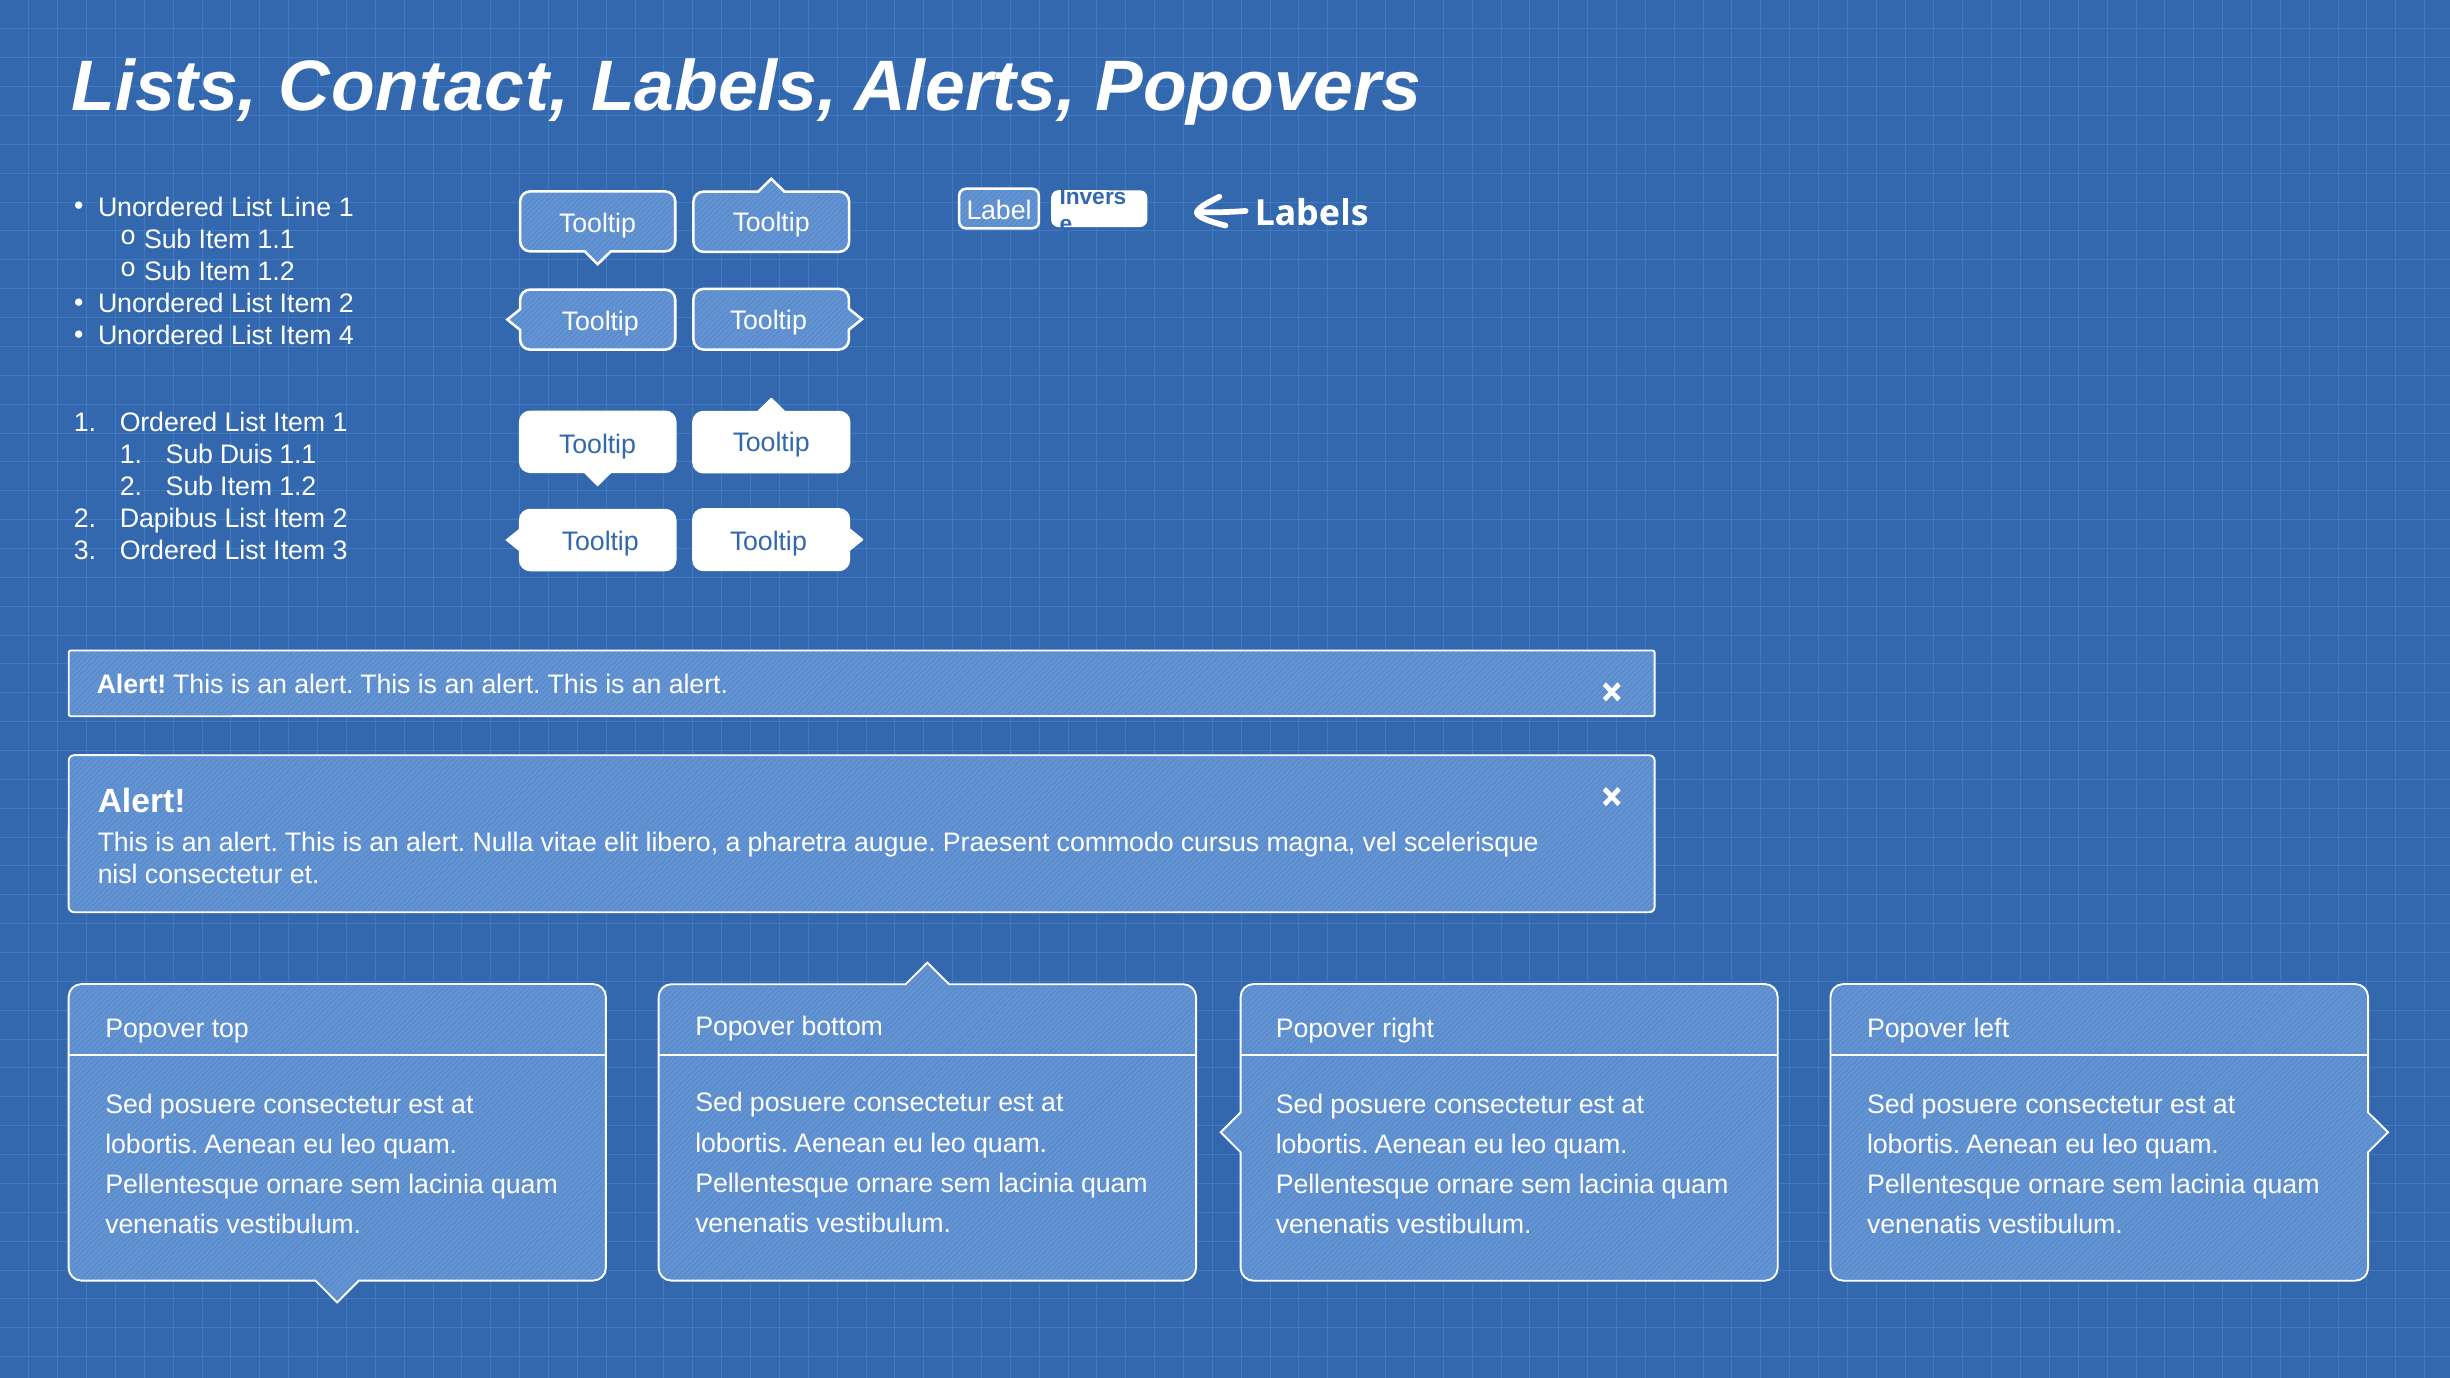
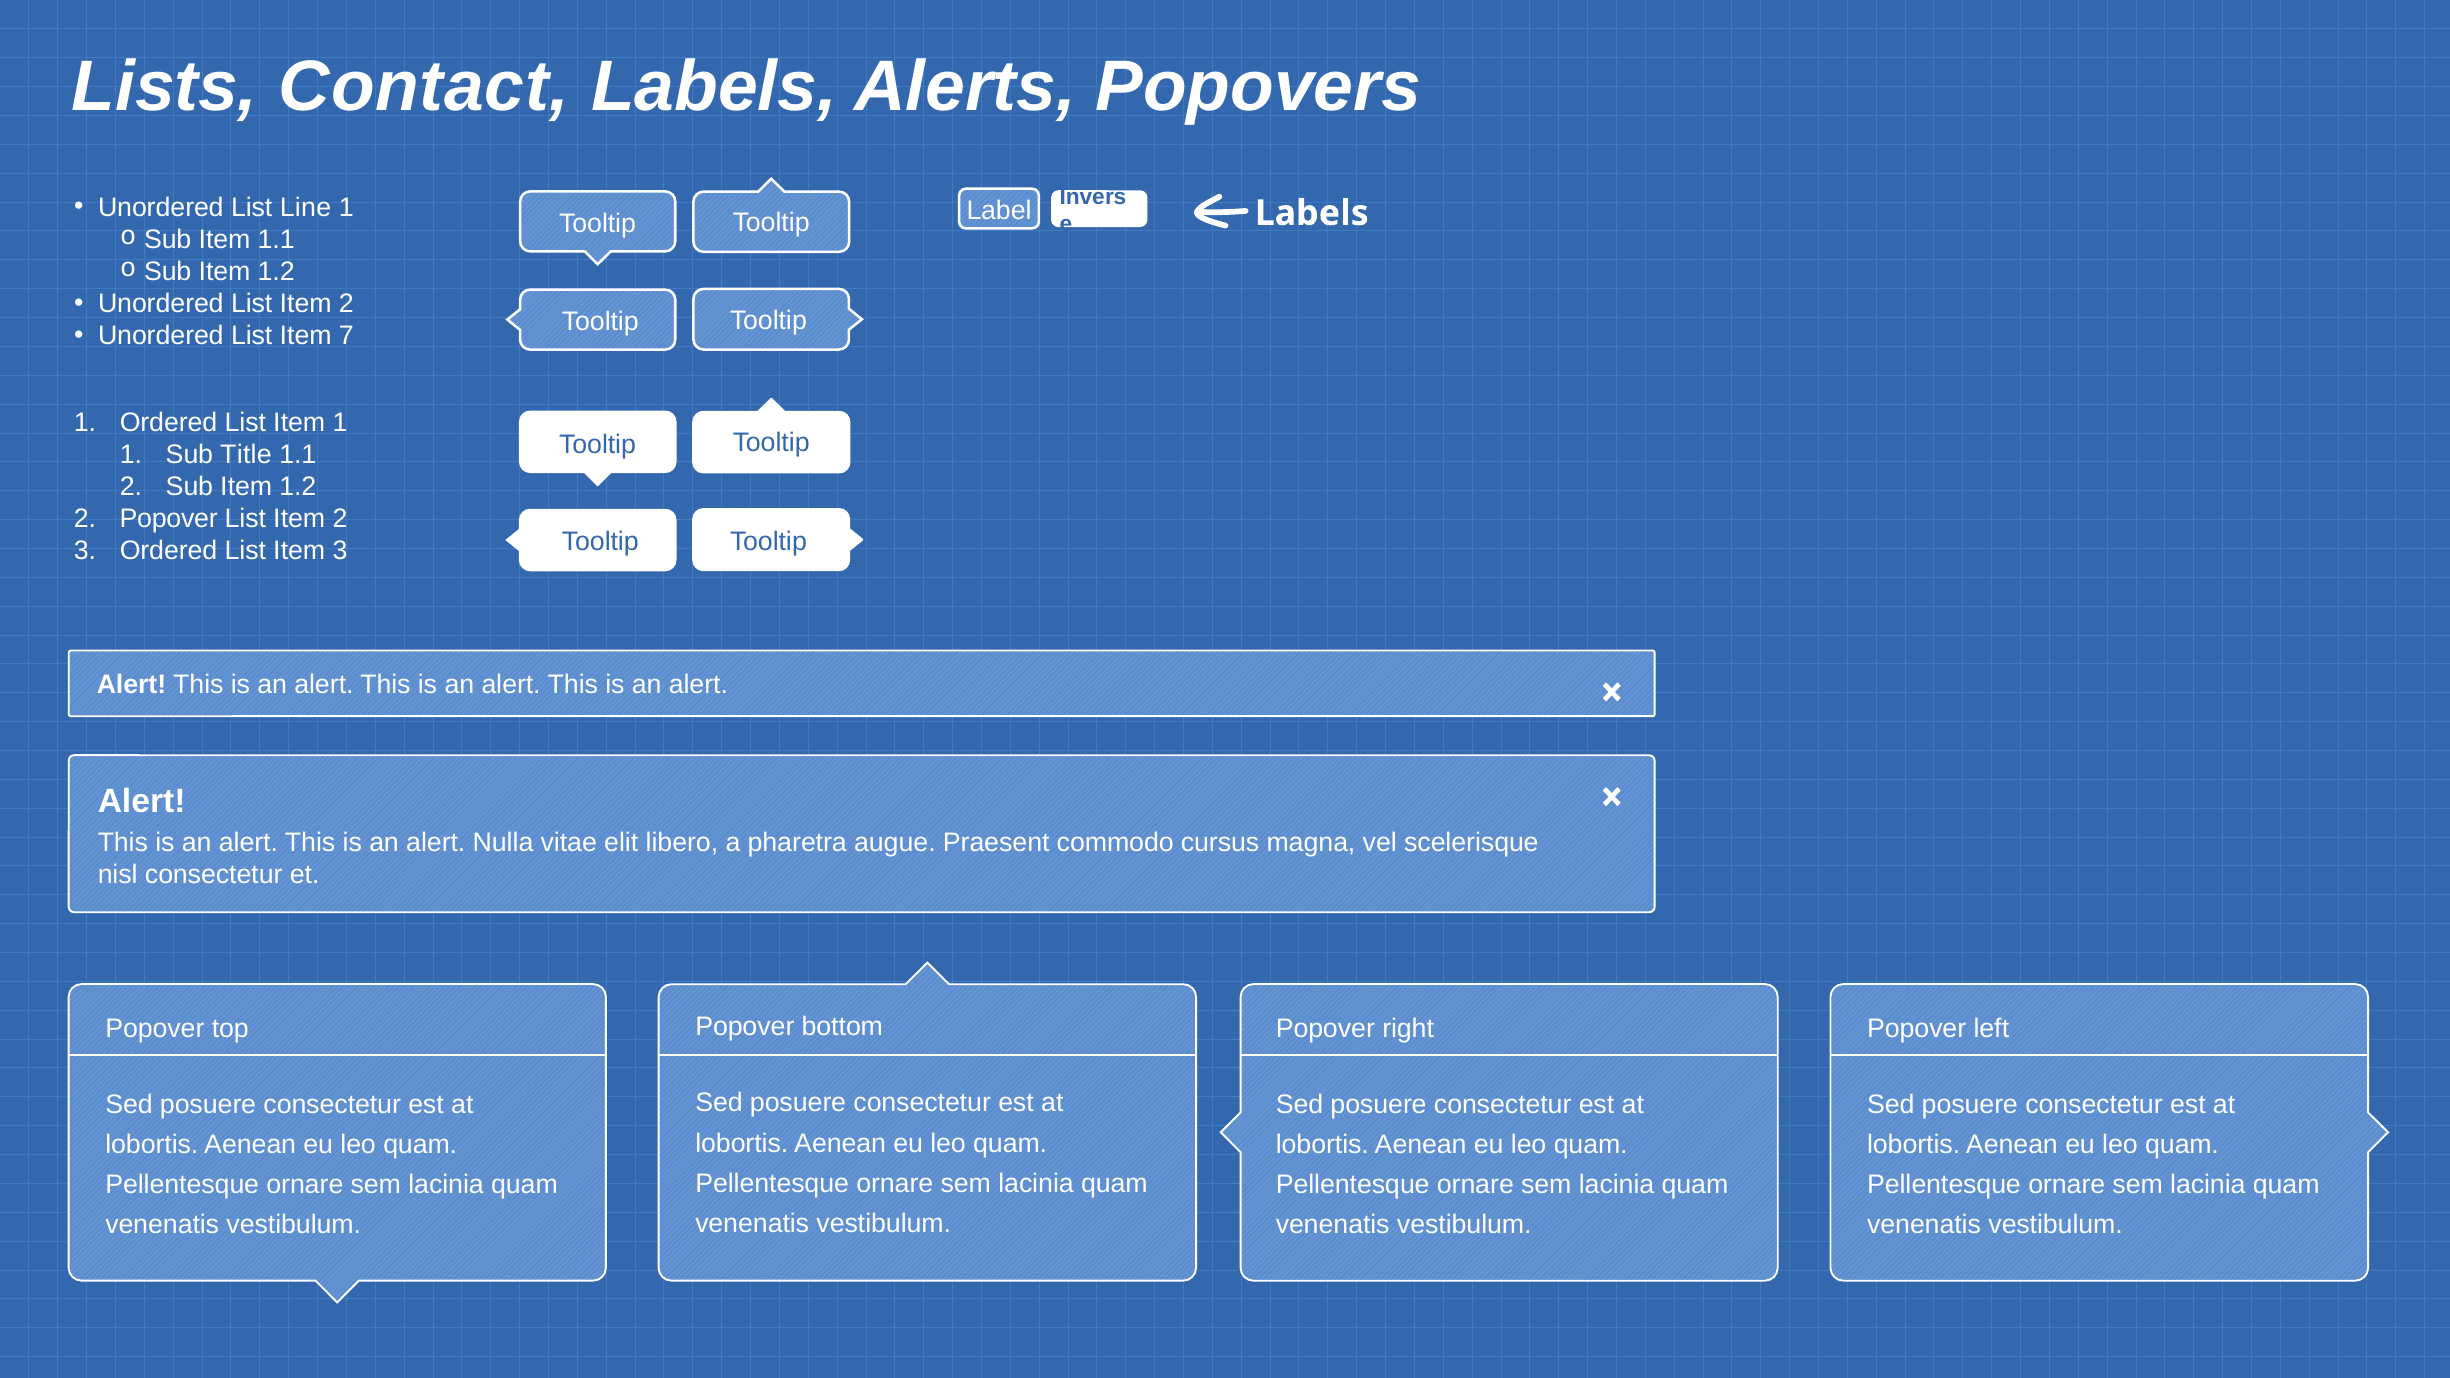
4: 4 -> 7
Duis: Duis -> Title
2 Dapibus: Dapibus -> Popover
